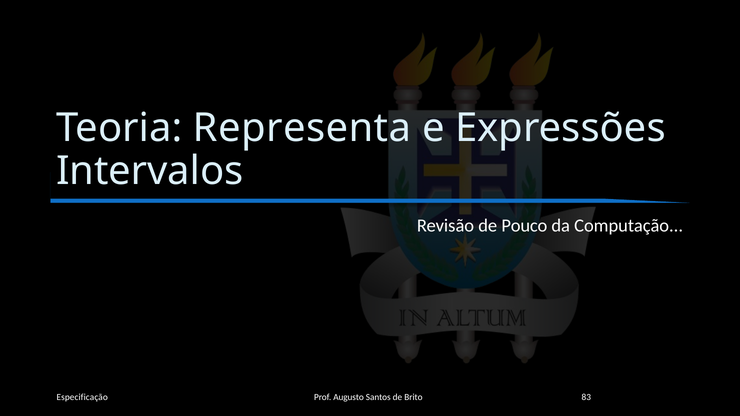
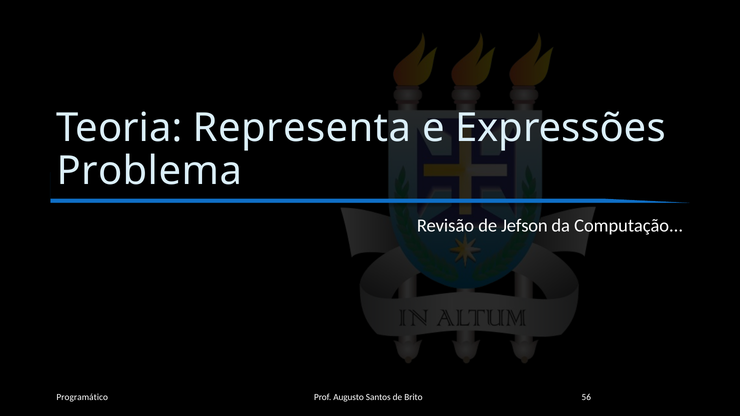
Intervalos: Intervalos -> Problema
Pouco: Pouco -> Jefson
83: 83 -> 56
Especificação: Especificação -> Programático
